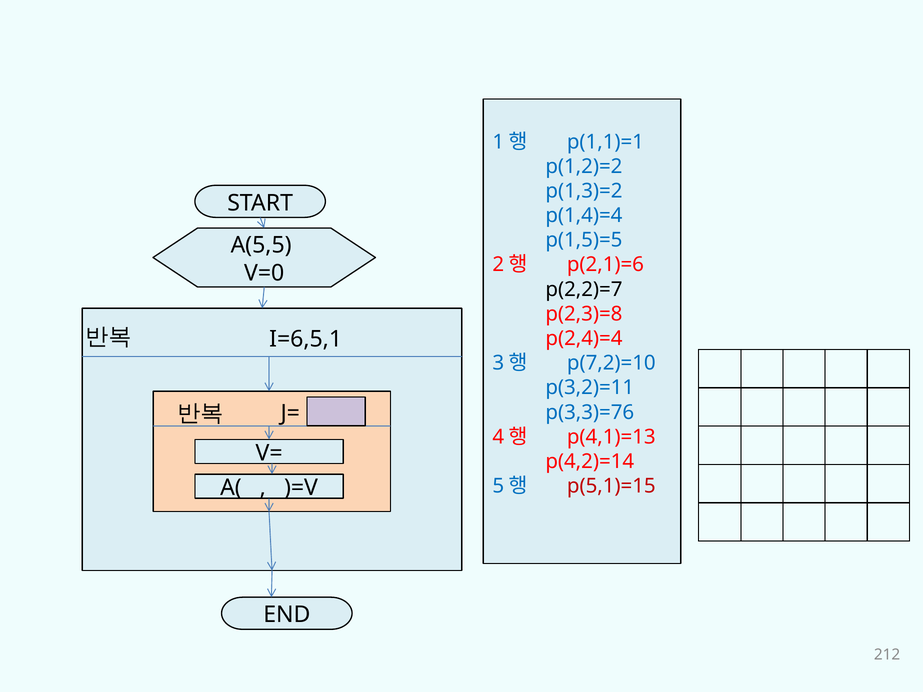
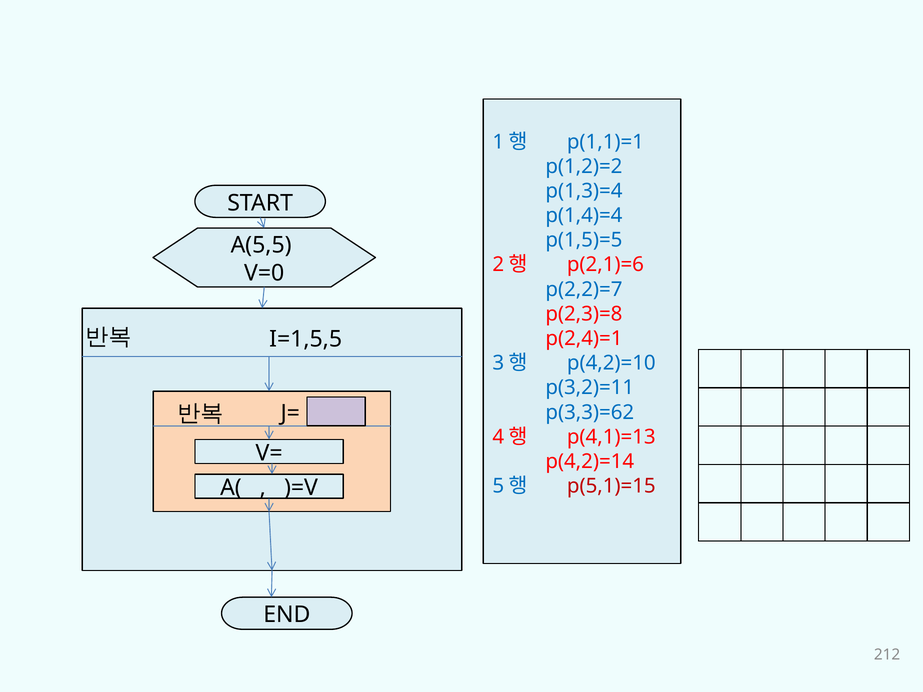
p(1,3)=2: p(1,3)=2 -> p(1,3)=4
p(2,2)=7 colour: black -> blue
I=6,5,1: I=6,5,1 -> I=1,5,5
p(2,4)=4: p(2,4)=4 -> p(2,4)=1
p(7,2)=10: p(7,2)=10 -> p(4,2)=10
p(3,3)=76: p(3,3)=76 -> p(3,3)=62
